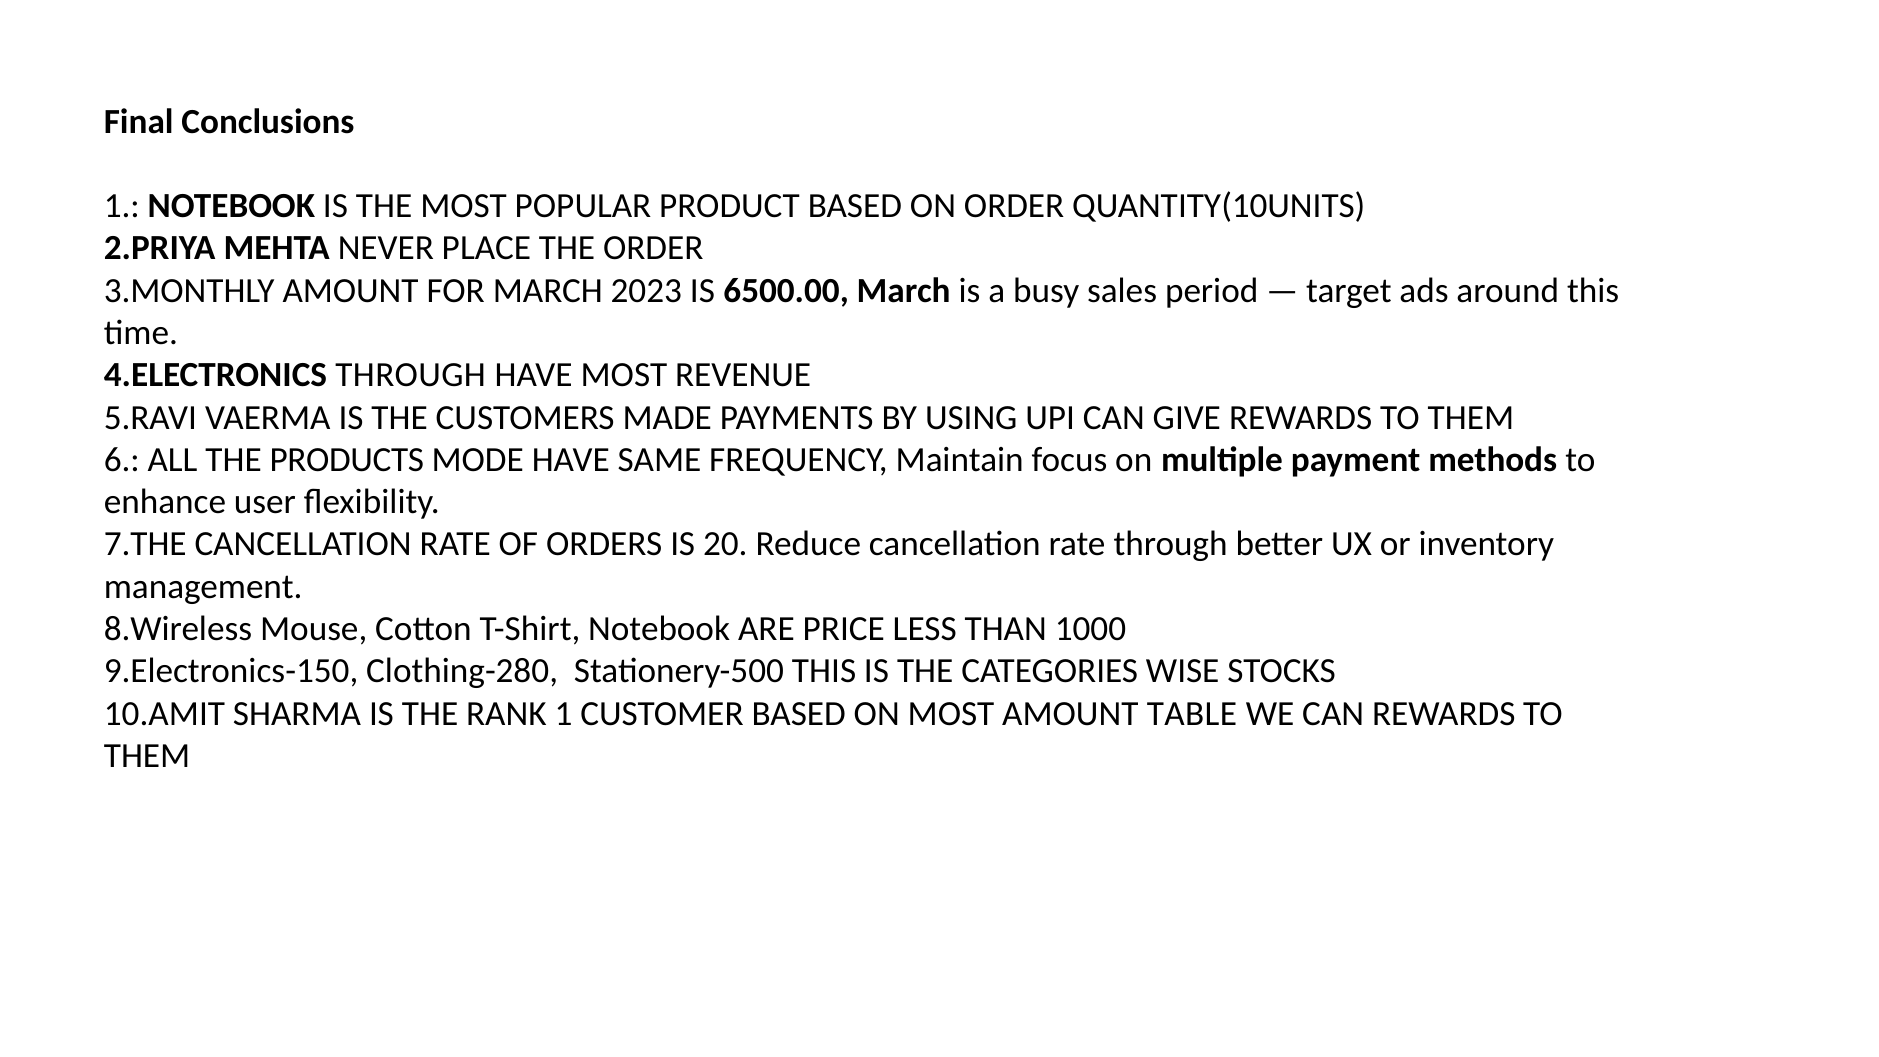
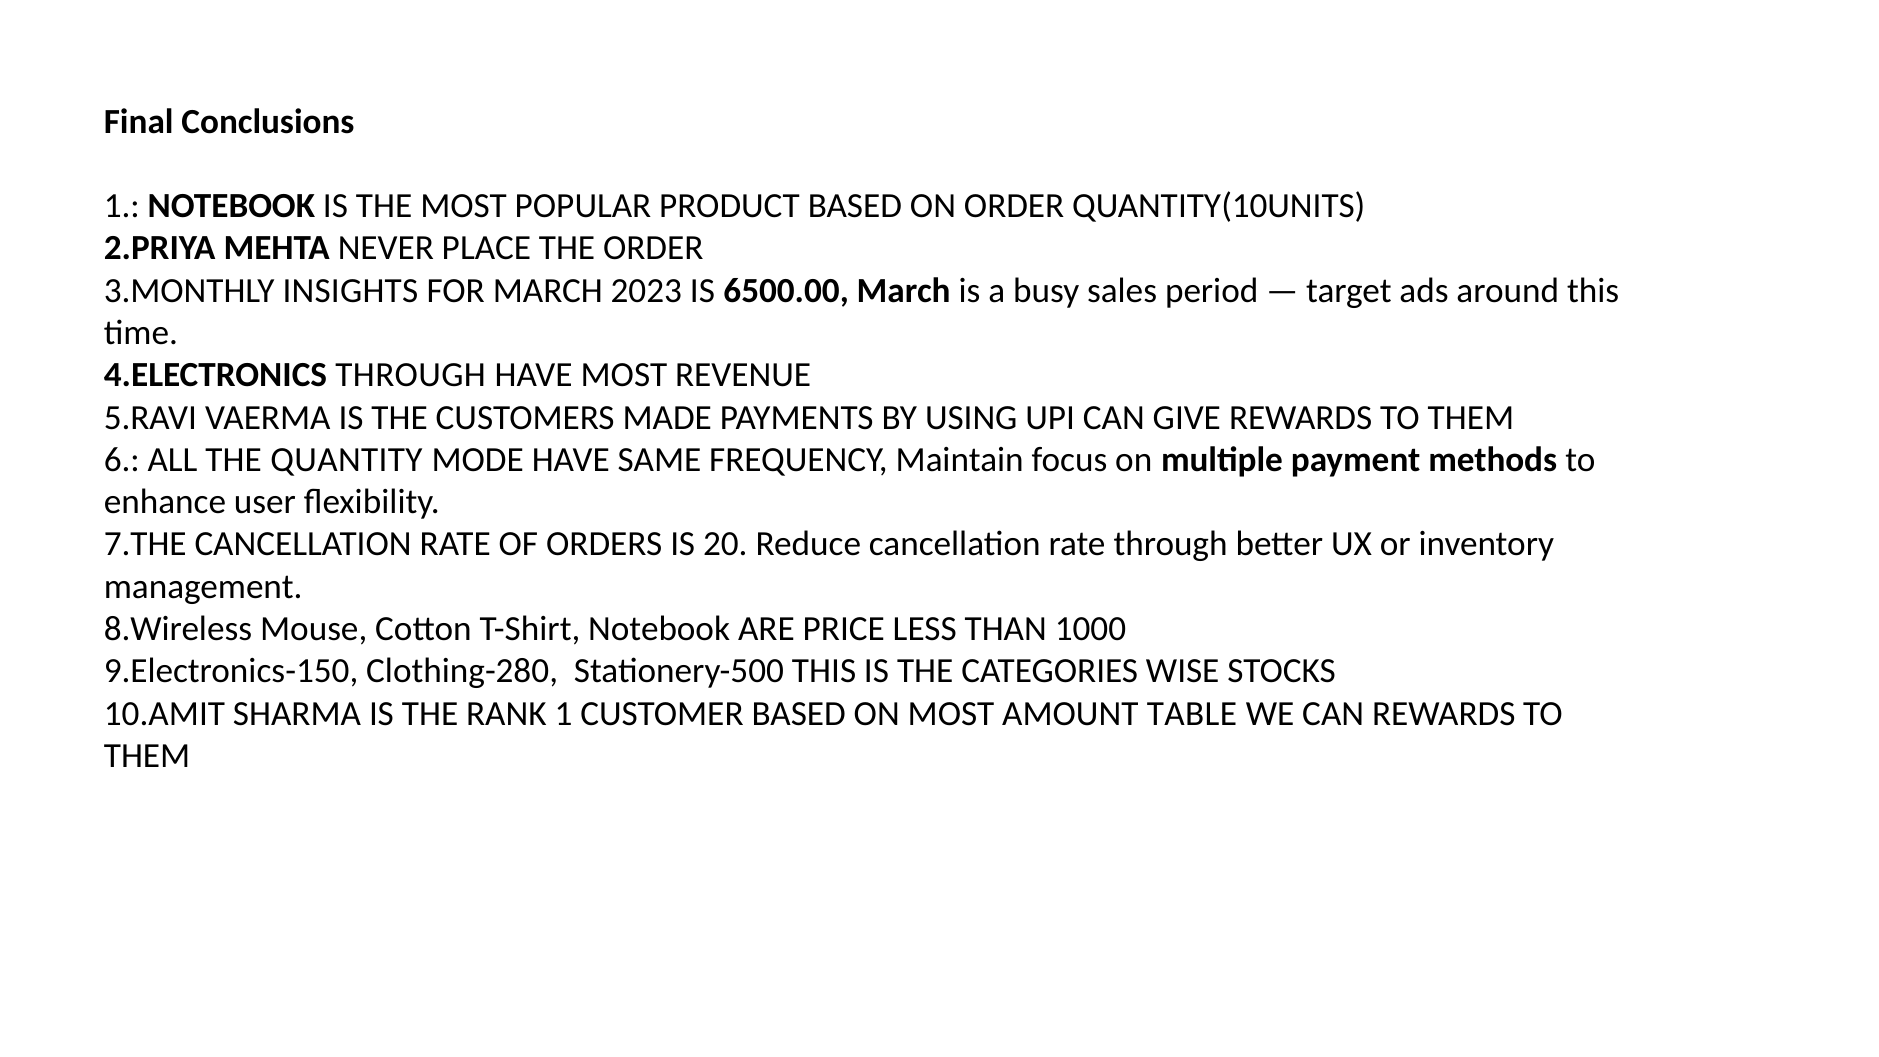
AMOUNT at (351, 291): AMOUNT -> INSIGHTS
PRODUCTS: PRODUCTS -> QUANTITY
